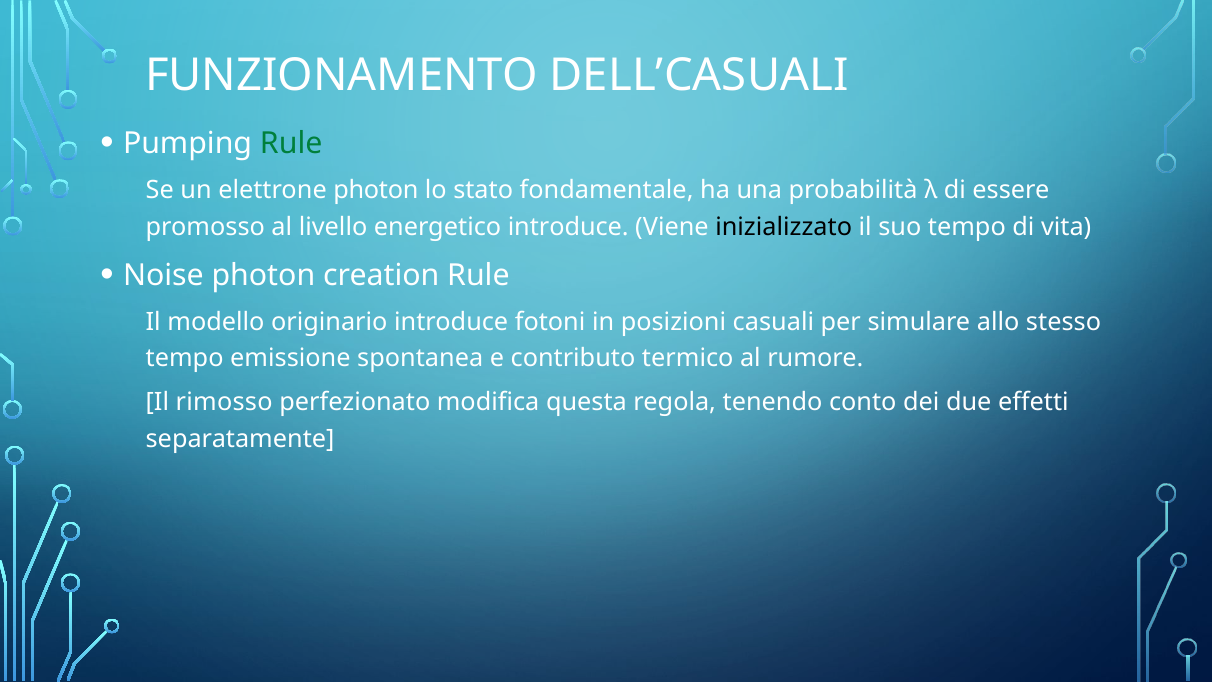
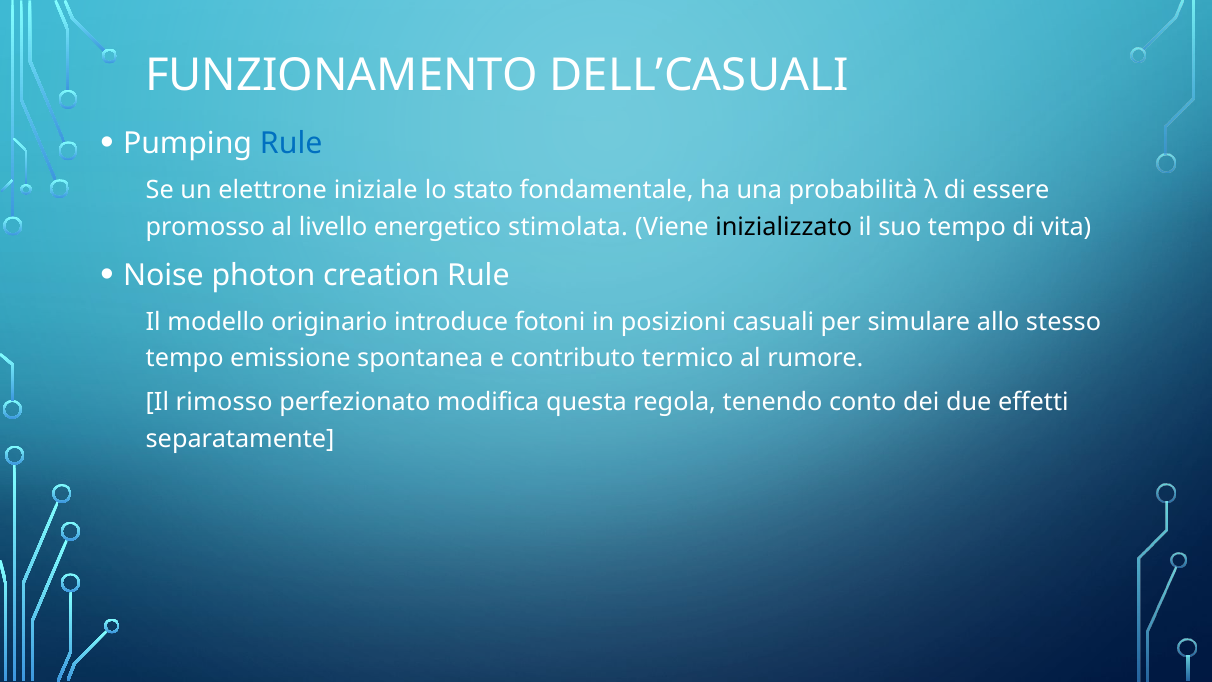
Rule at (291, 144) colour: green -> blue
elettrone photon: photon -> iniziale
energetico introduce: introduce -> stimolata
